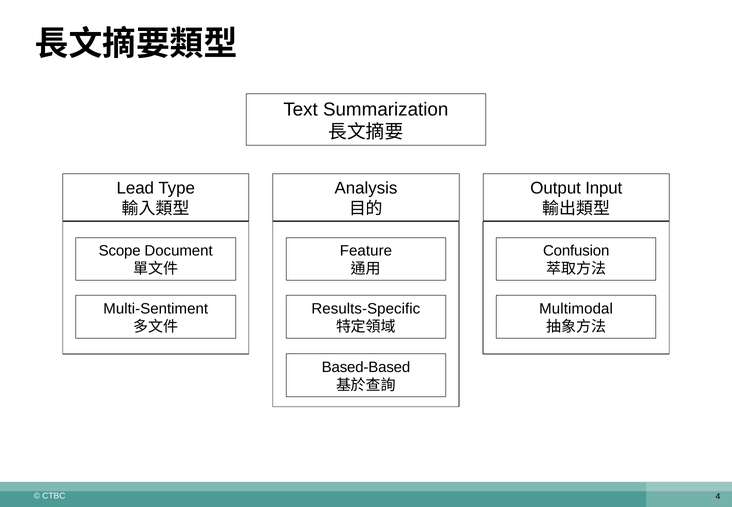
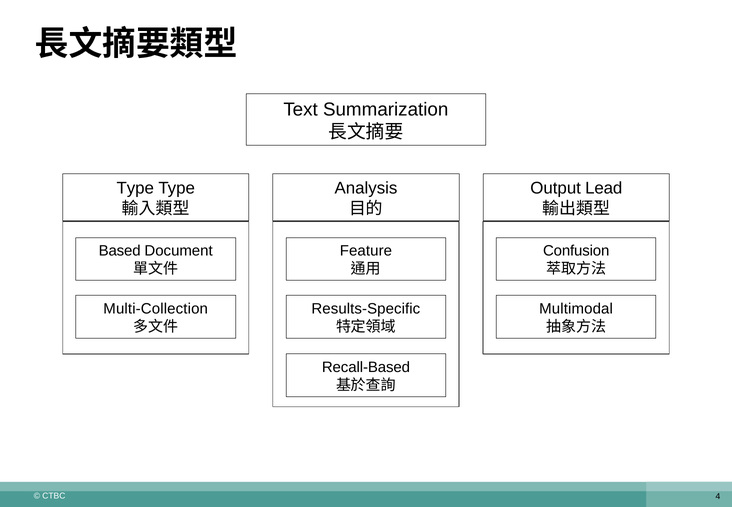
Lead at (135, 188): Lead -> Type
Input: Input -> Lead
Scope: Scope -> Based
Multi-Sentiment: Multi-Sentiment -> Multi-Collection
Based-Based: Based-Based -> Recall-Based
